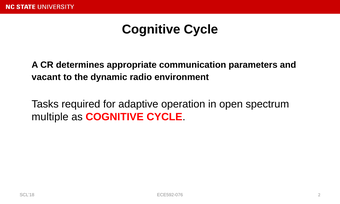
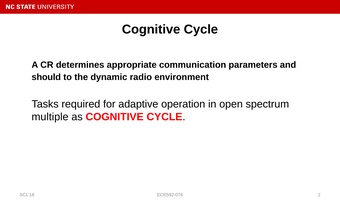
vacant: vacant -> should
